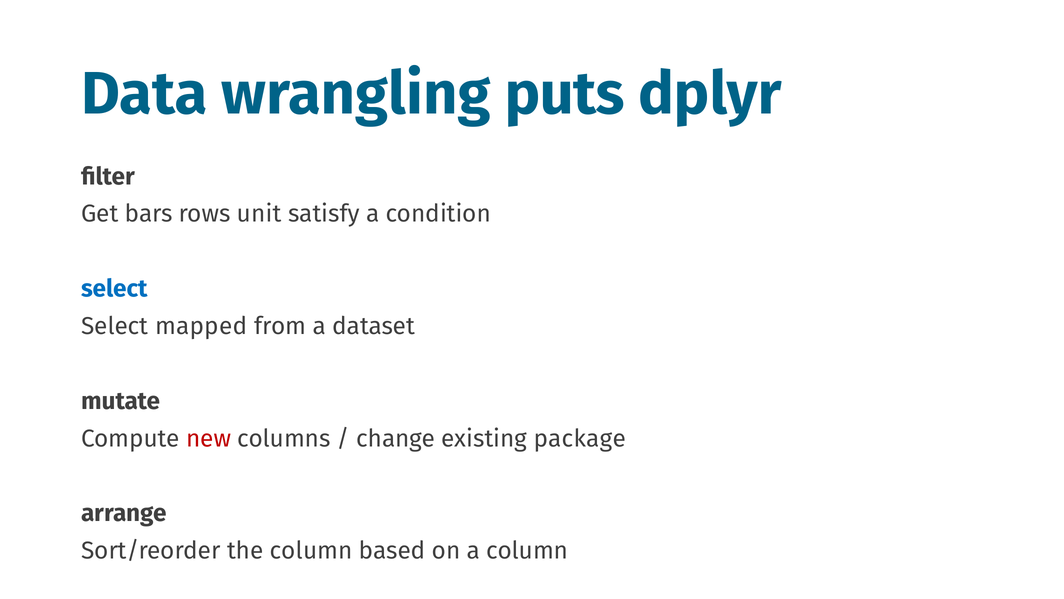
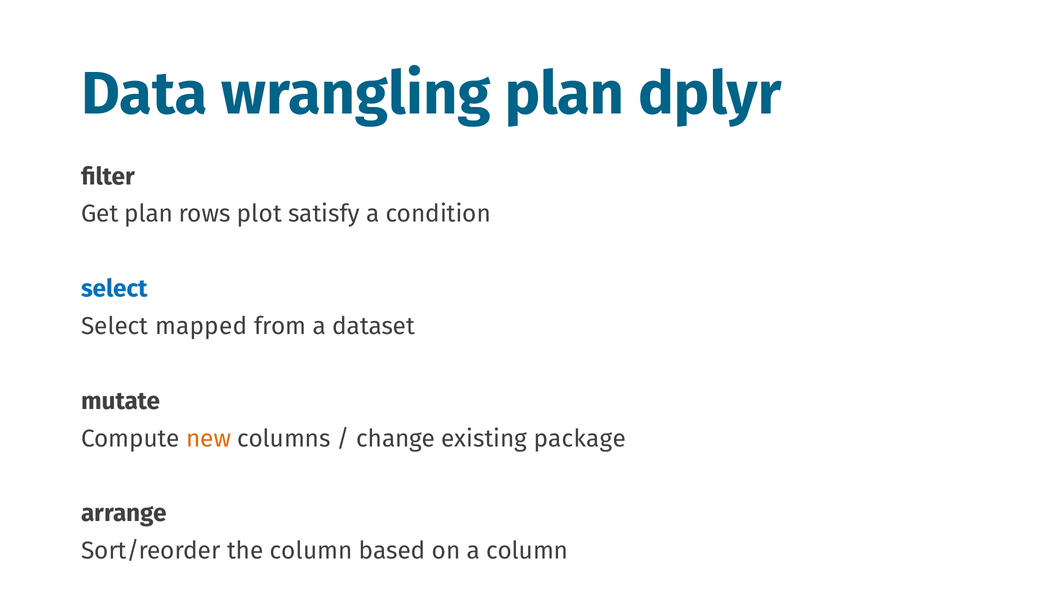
wrangling puts: puts -> plan
Get bars: bars -> plan
unit: unit -> plot
new colour: red -> orange
